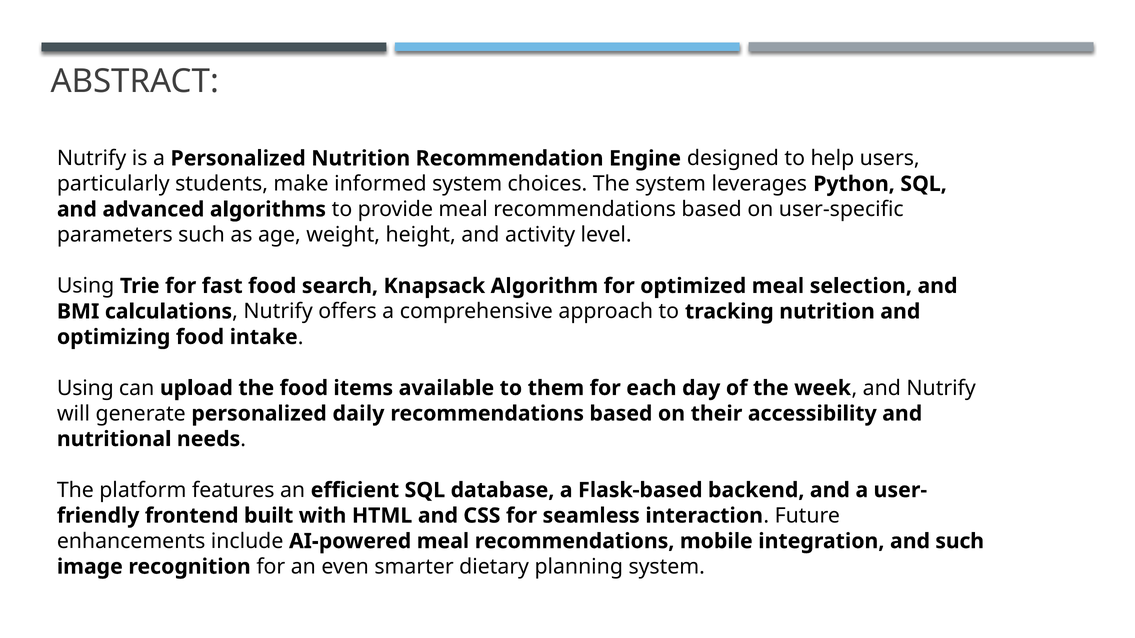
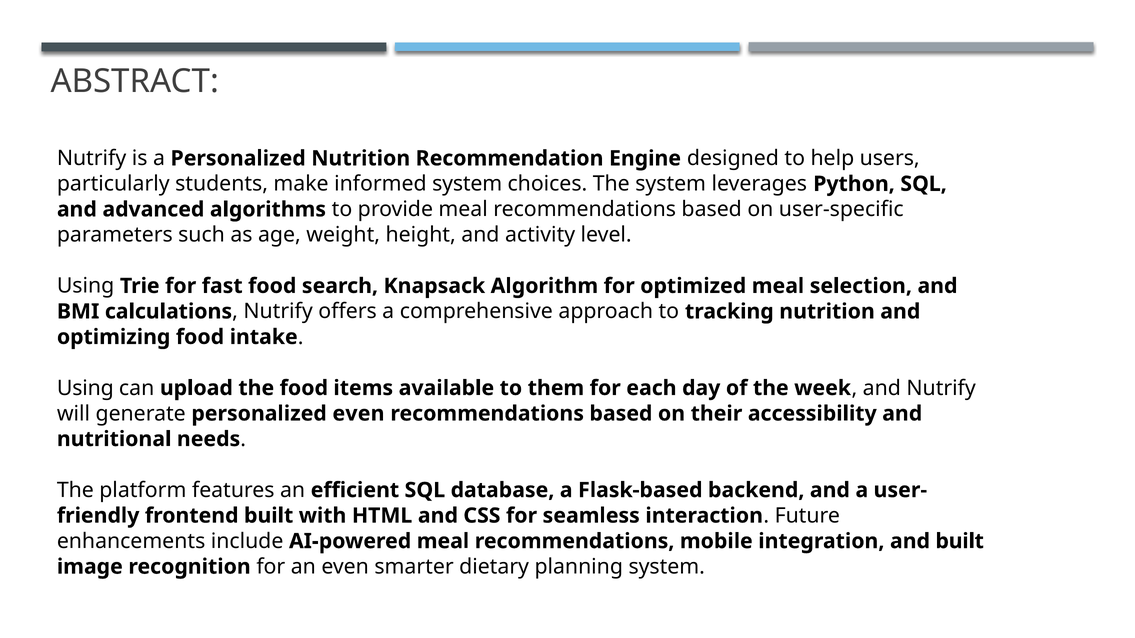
personalized daily: daily -> even
and such: such -> built
